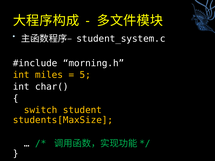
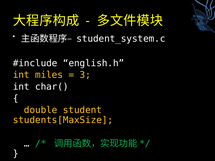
morning.h: morning.h -> english.h
5: 5 -> 3
switch: switch -> double
